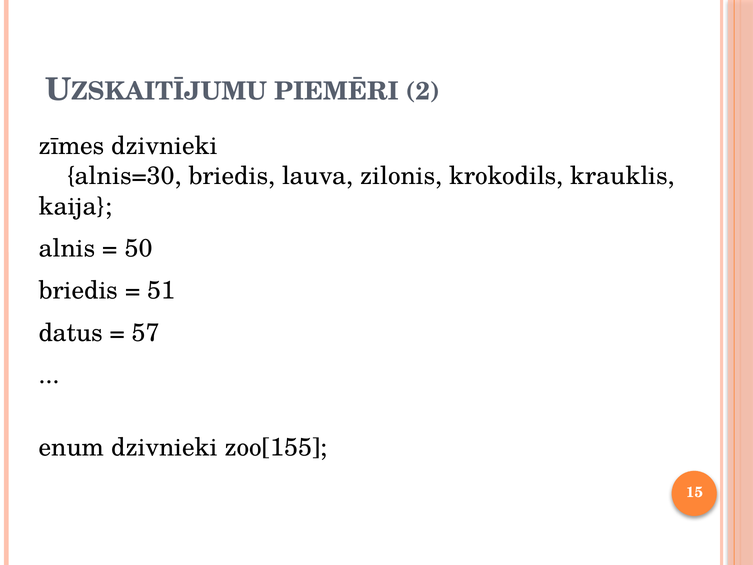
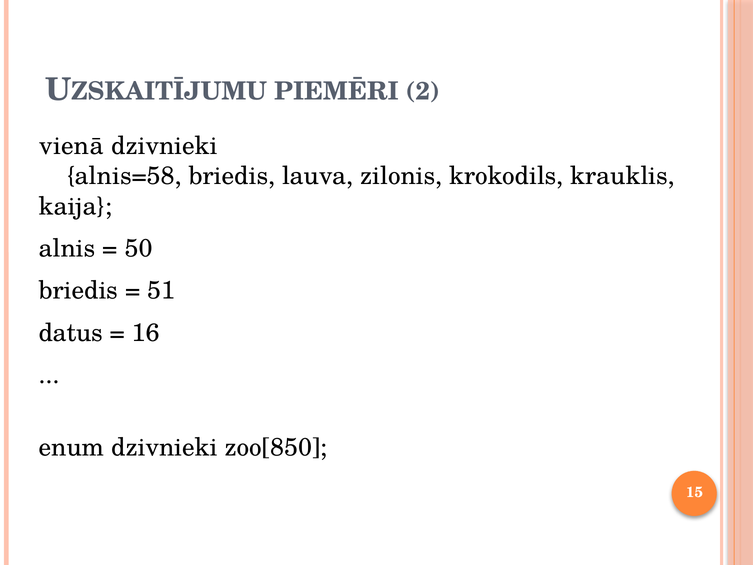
zīmes: zīmes -> vienā
alnis=30: alnis=30 -> alnis=58
57: 57 -> 16
zoo[155: zoo[155 -> zoo[850
